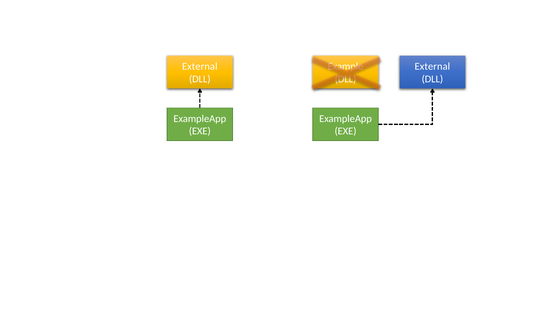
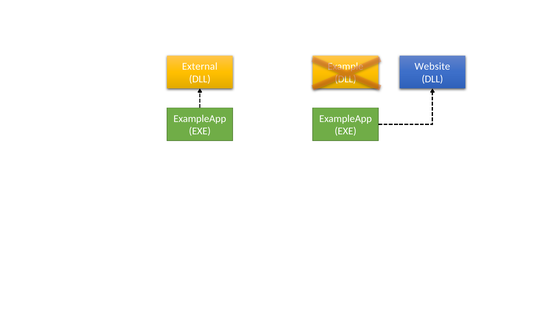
External at (432, 66): External -> Website
